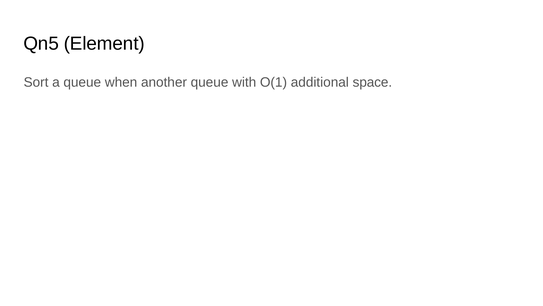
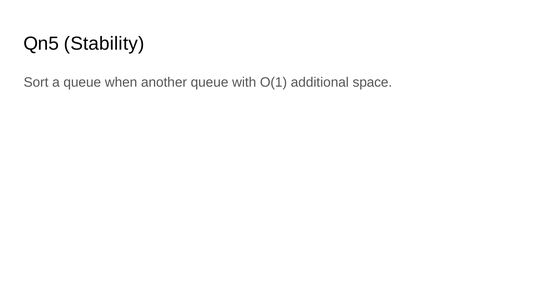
Element: Element -> Stability
